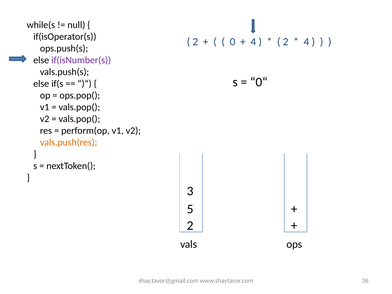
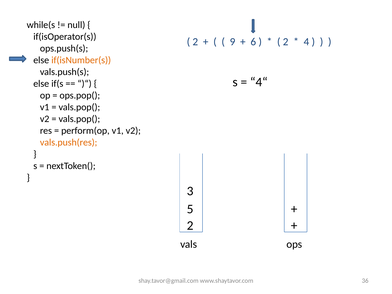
0: 0 -> 9
4 at (253, 42): 4 -> 6
if(isNumber(s colour: purple -> orange
0“: 0“ -> 4“
